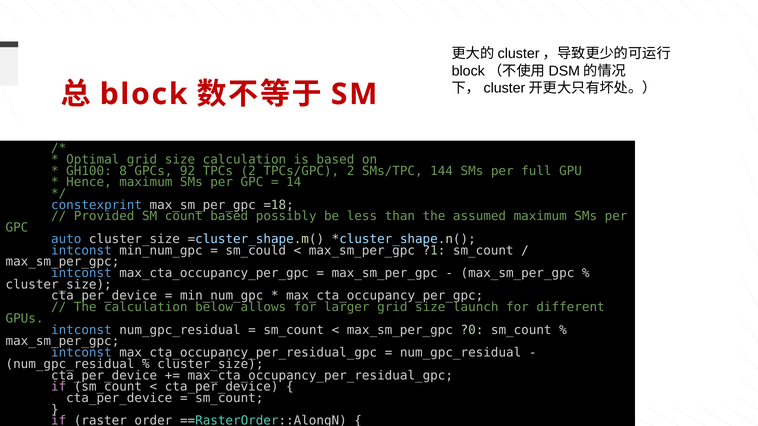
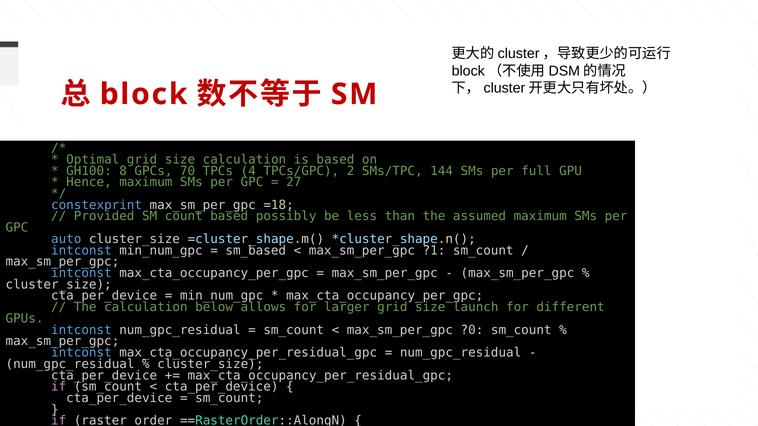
92: 92 -> 70
TPCs 2: 2 -> 4
14: 14 -> 27
sm_could: sm_could -> sm_based
